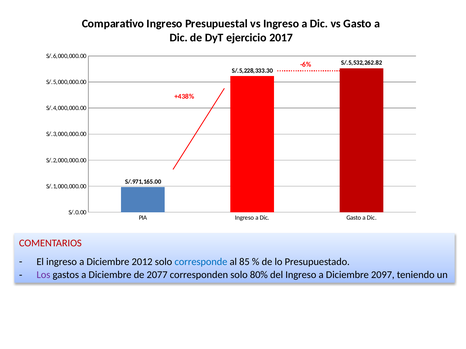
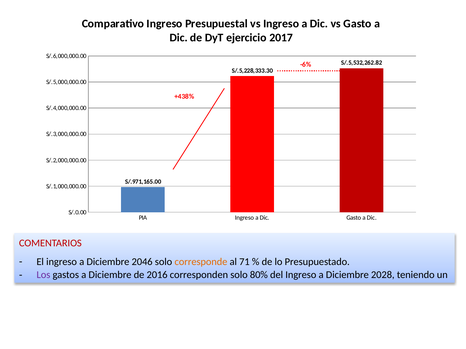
2012: 2012 -> 2046
corresponde colour: blue -> orange
85: 85 -> 71
2077: 2077 -> 2016
2097: 2097 -> 2028
